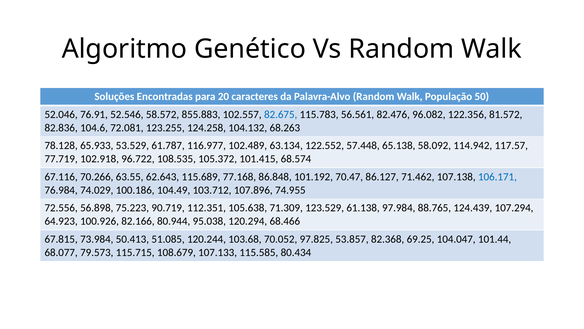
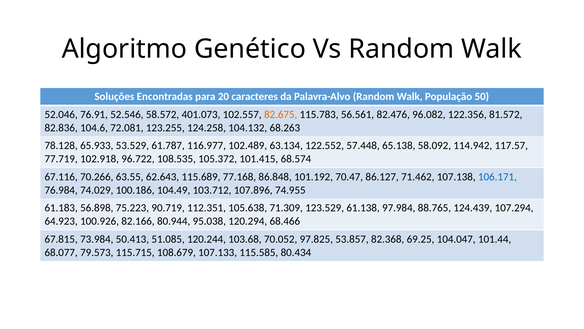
855.883: 855.883 -> 401.073
82.675 colour: blue -> orange
72.556: 72.556 -> 61.183
